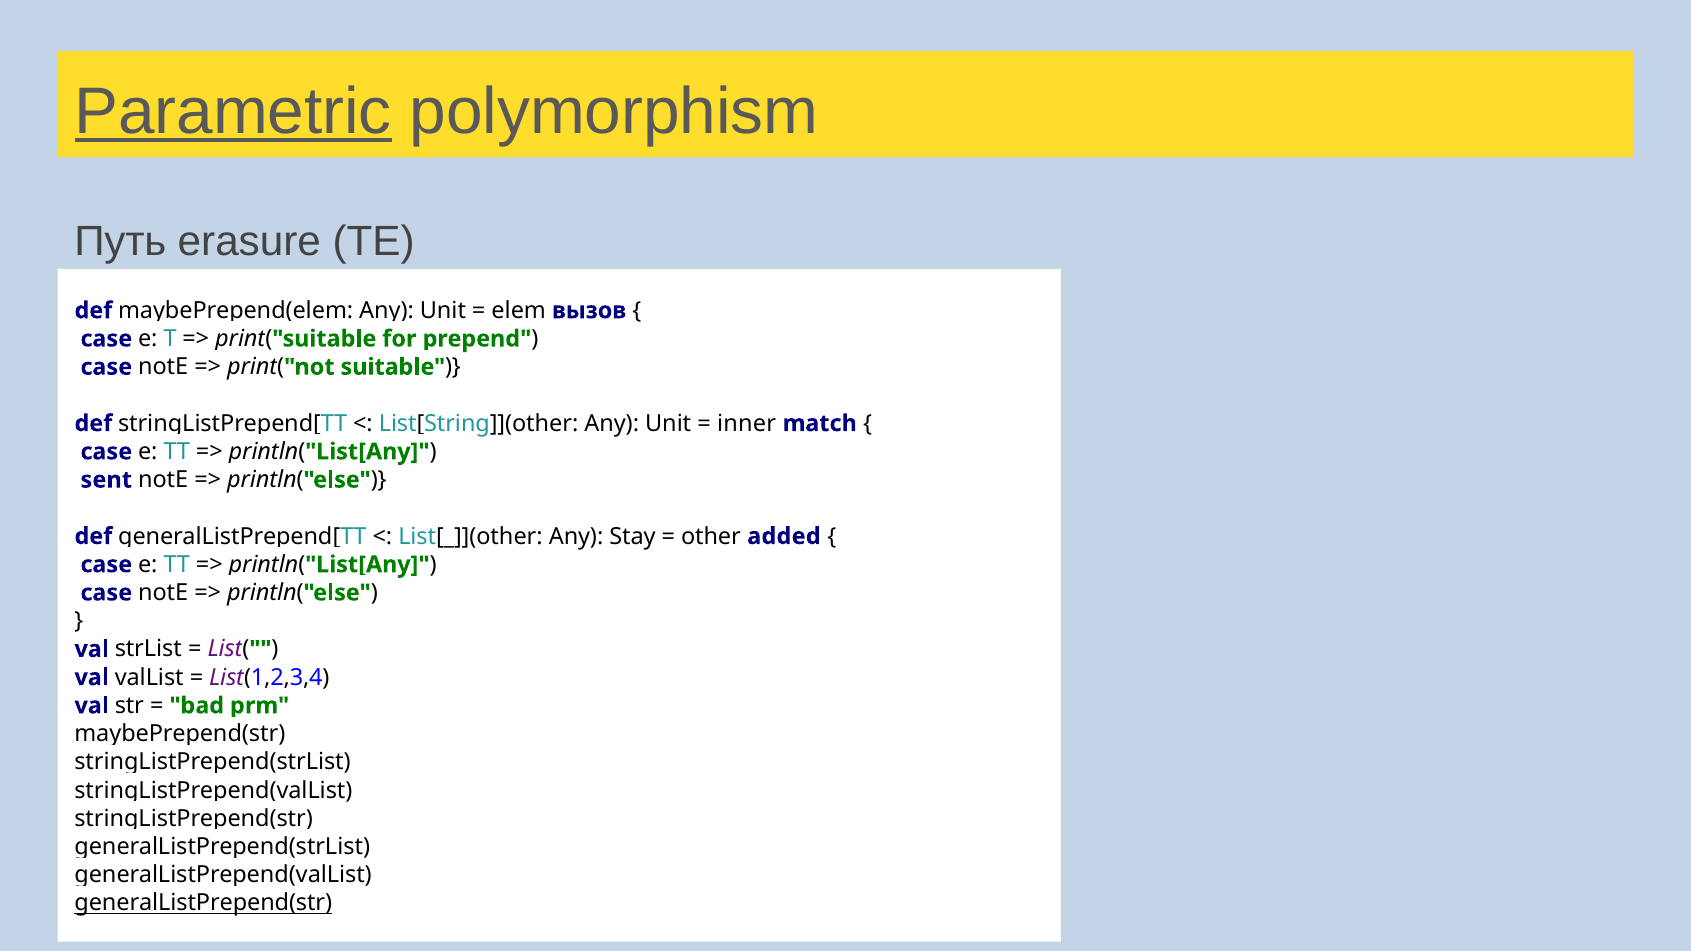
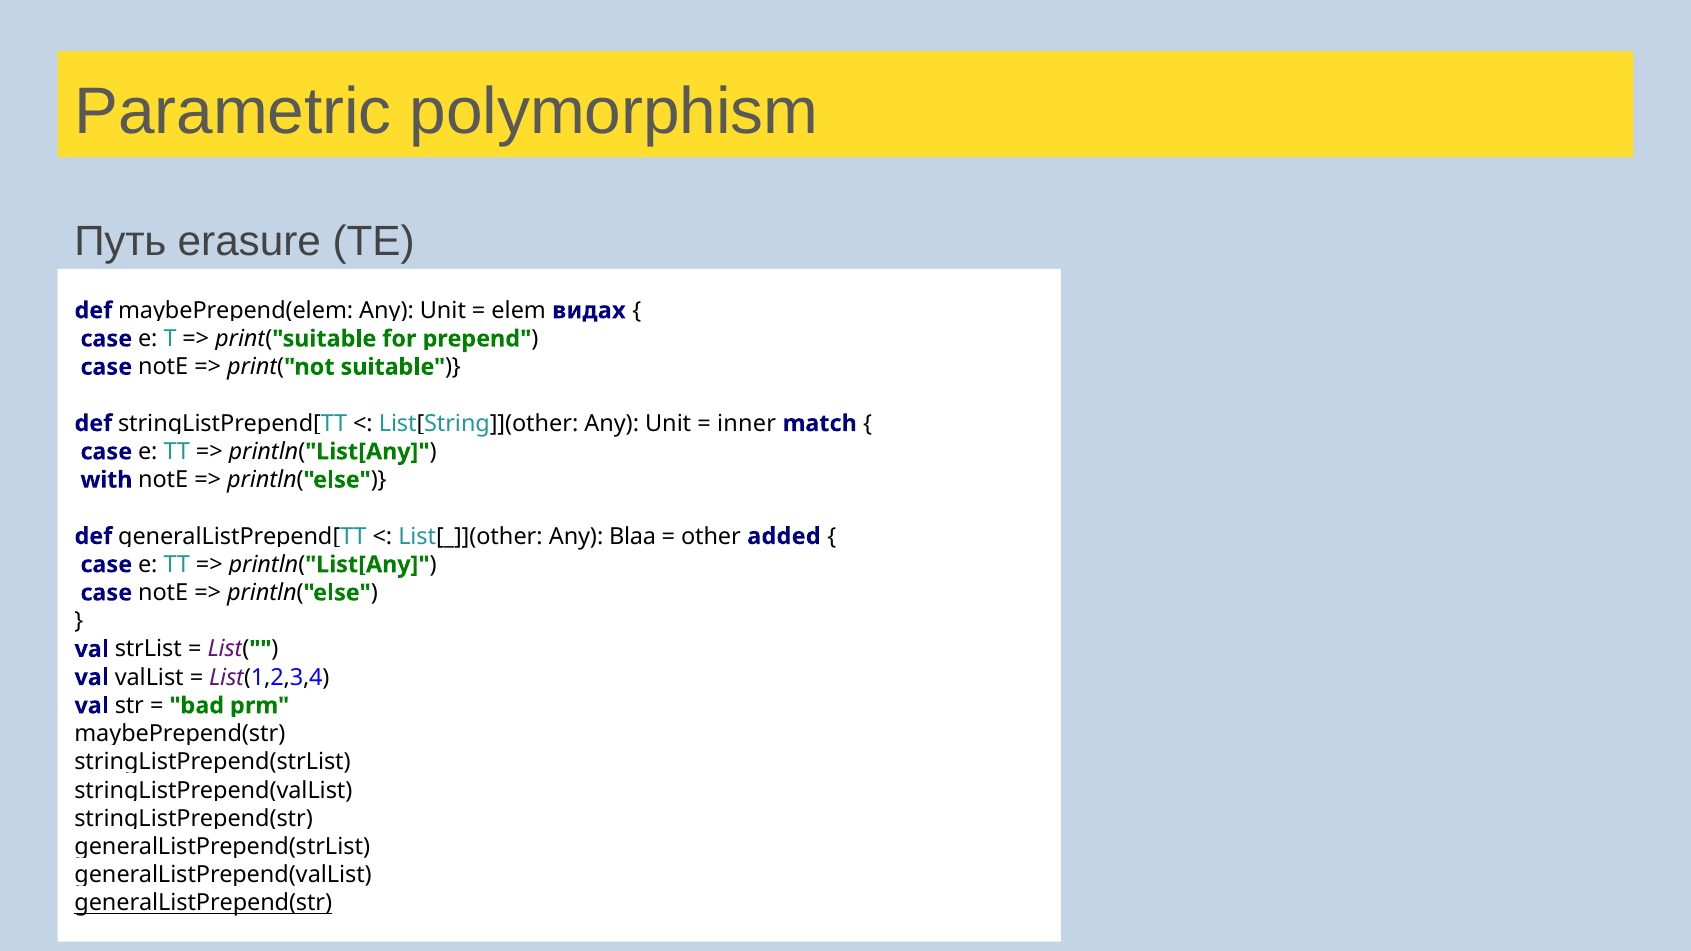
Parametric underline: present -> none
вызов: вызов -> видах
sent: sent -> with
Stay: Stay -> Blaa
